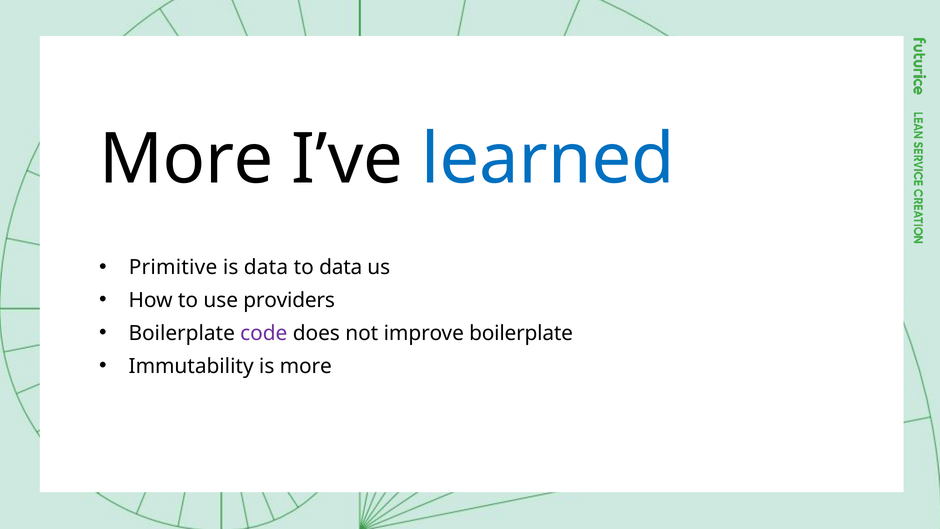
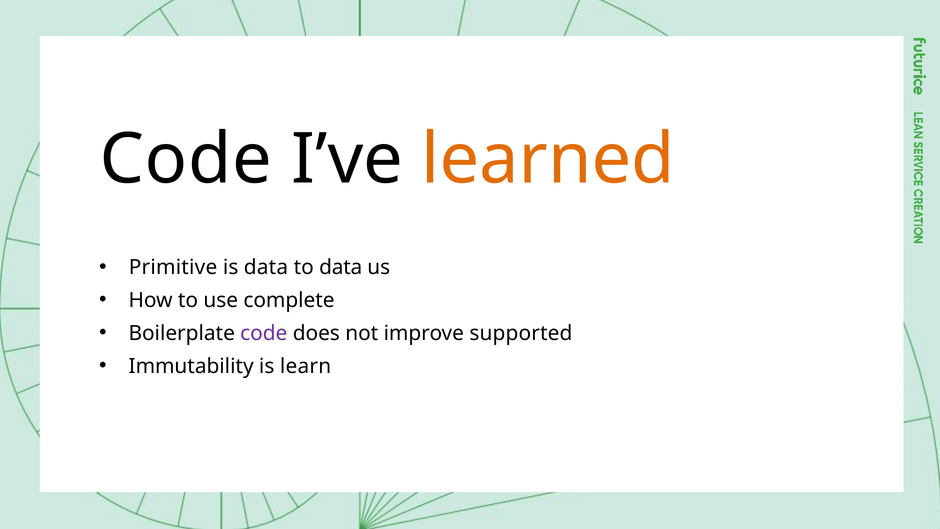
More at (186, 159): More -> Code
learned colour: blue -> orange
providers: providers -> complete
improve boilerplate: boilerplate -> supported
is more: more -> learn
